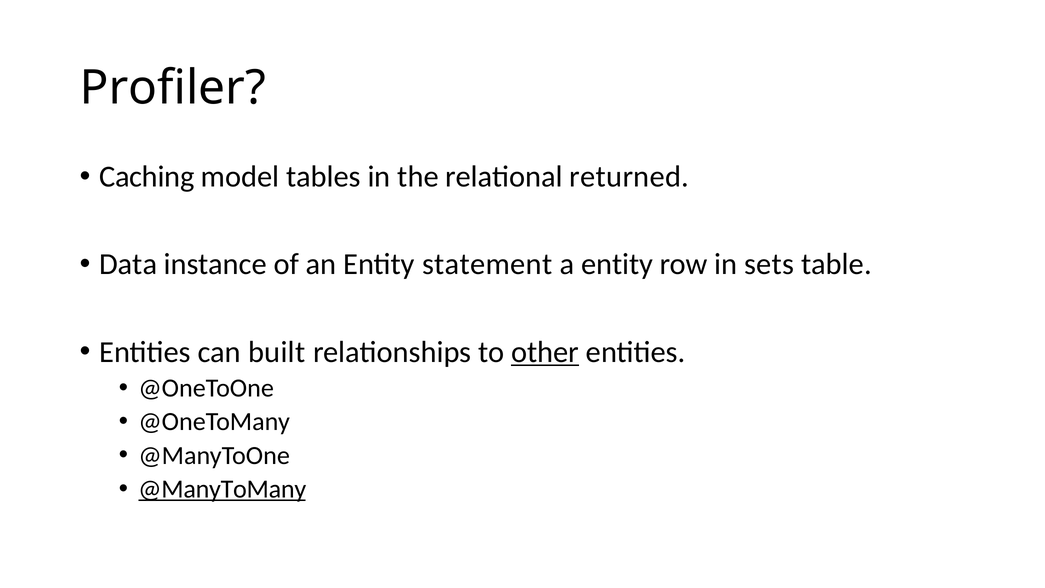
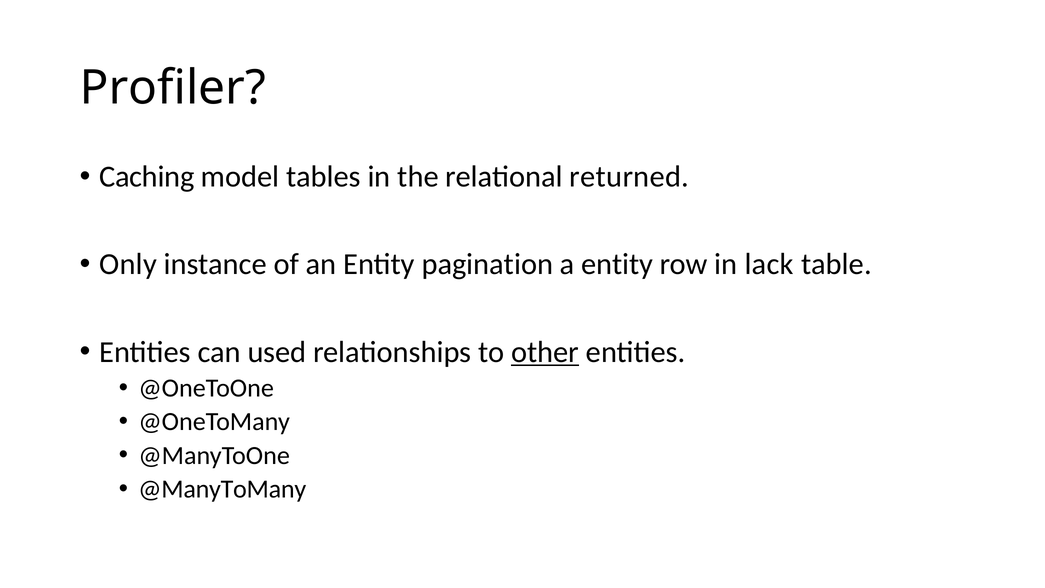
Data: Data -> Only
statement: statement -> pagination
sets: sets -> lack
built: built -> used
@ManyToMany underline: present -> none
